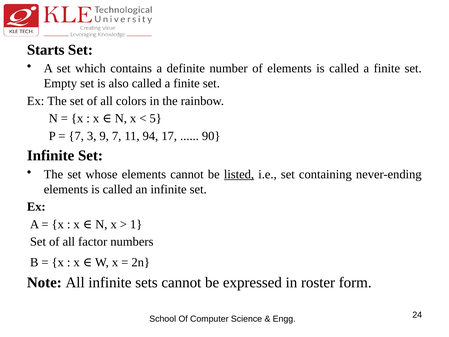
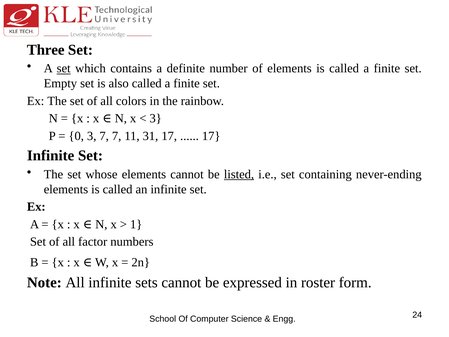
Starts: Starts -> Three
set at (64, 68) underline: none -> present
5 at (156, 118): 5 -> 3
7 at (76, 136): 7 -> 0
3 9: 9 -> 7
94: 94 -> 31
90 at (211, 136): 90 -> 17
